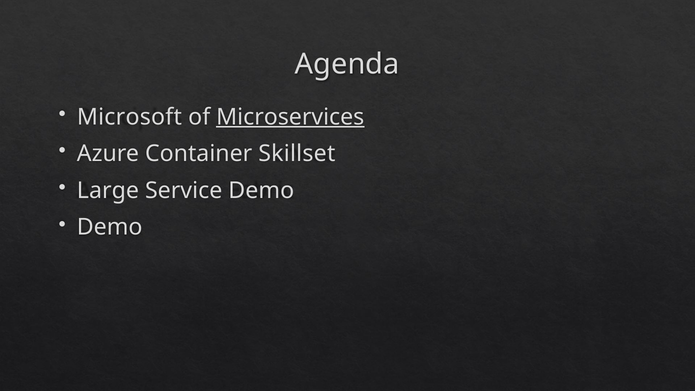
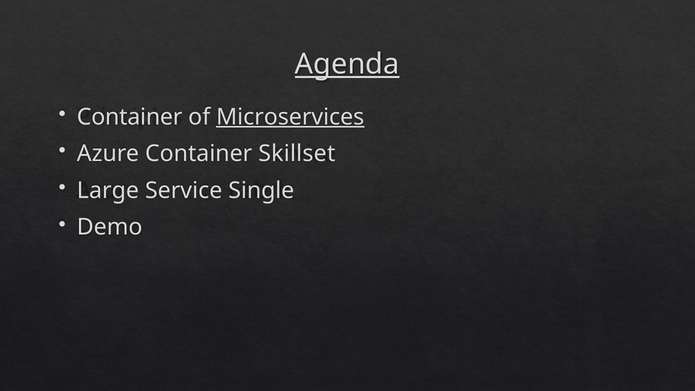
Agenda underline: none -> present
Microsoft at (129, 117): Microsoft -> Container
Service Demo: Demo -> Single
